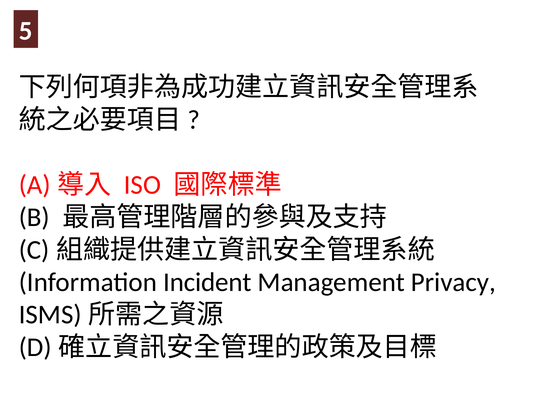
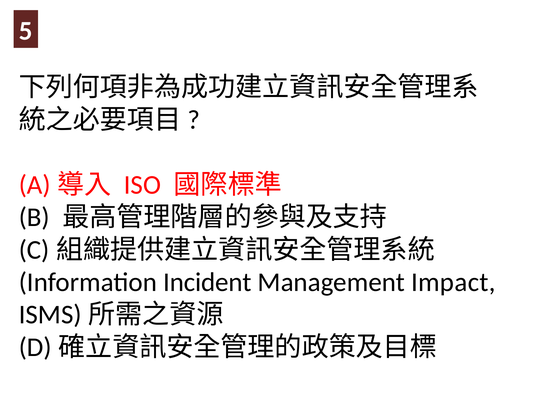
Privacy: Privacy -> Impact
